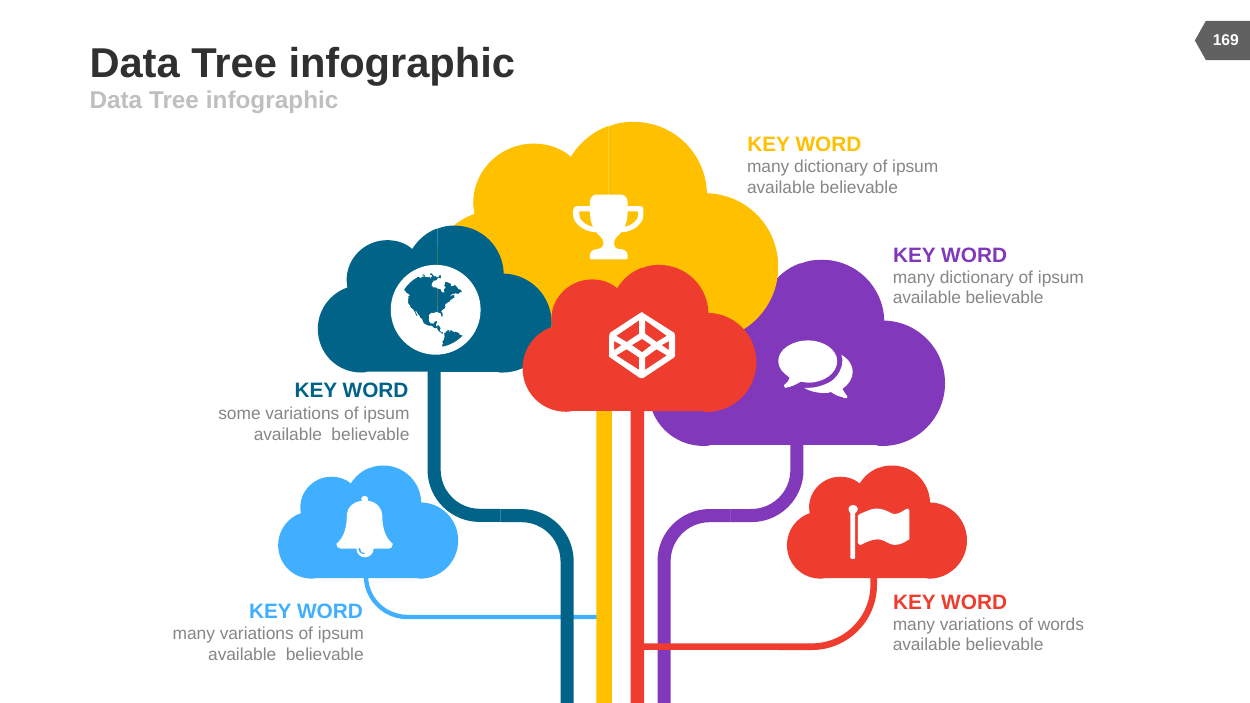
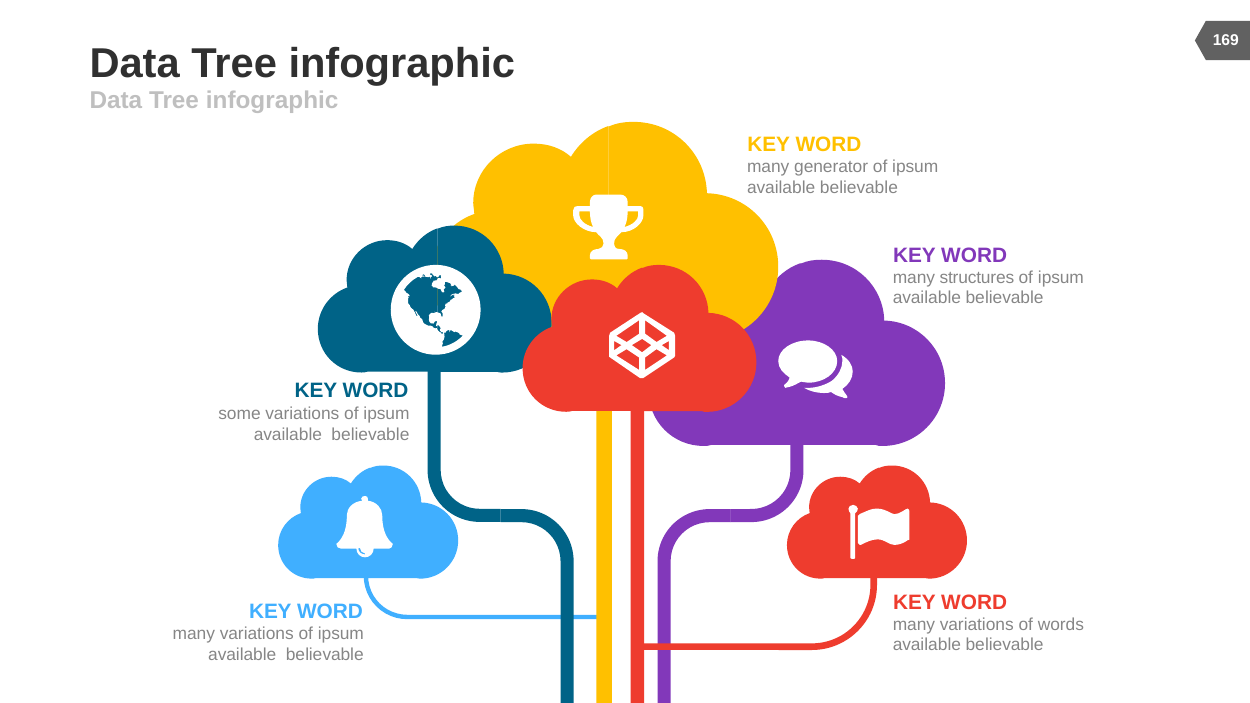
dictionary at (831, 167): dictionary -> generator
dictionary at (977, 277): dictionary -> structures
